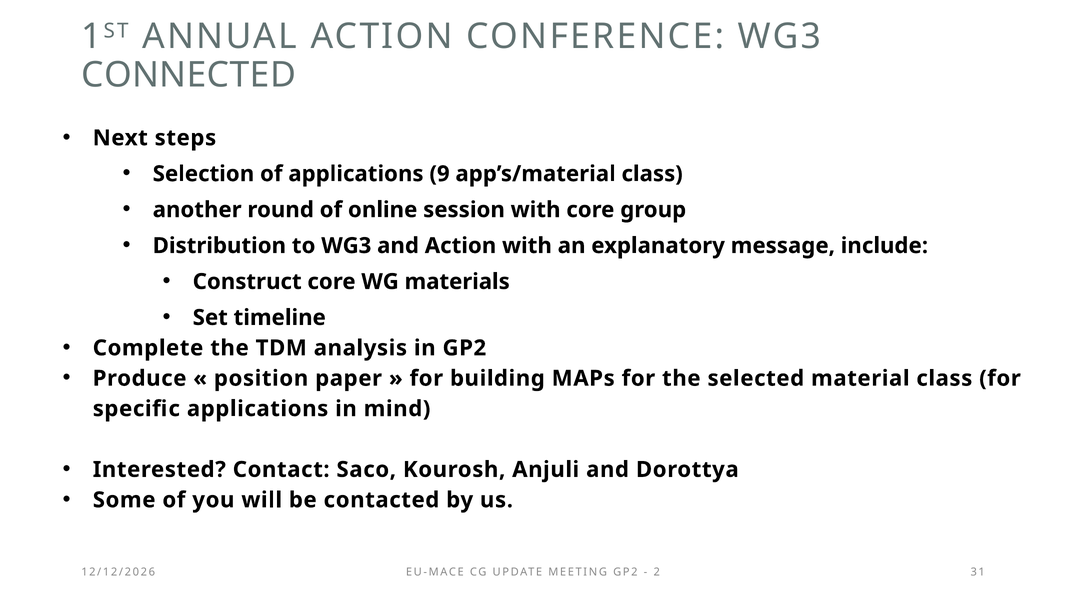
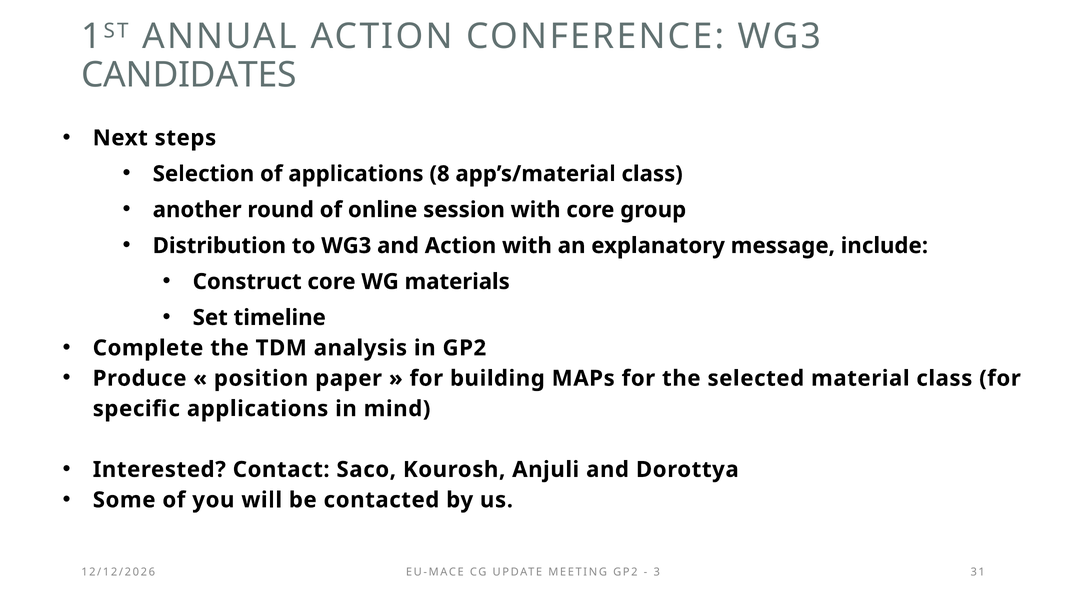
CONNECTED: CONNECTED -> CANDIDATES
9: 9 -> 8
2: 2 -> 3
